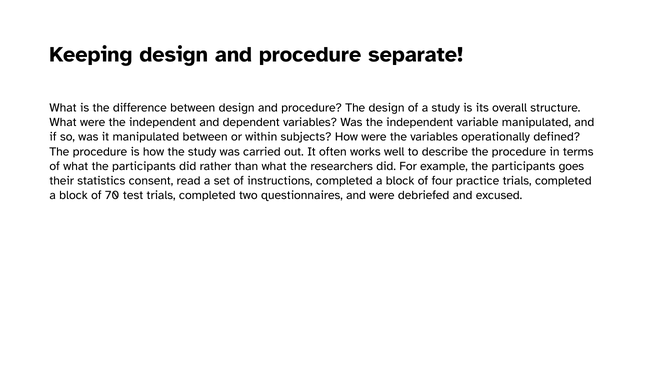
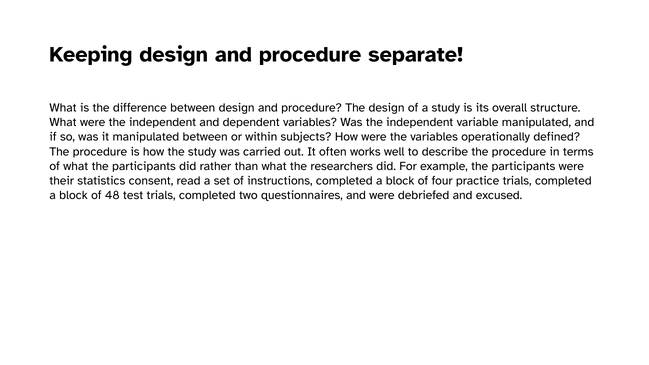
participants goes: goes -> were
70: 70 -> 48
